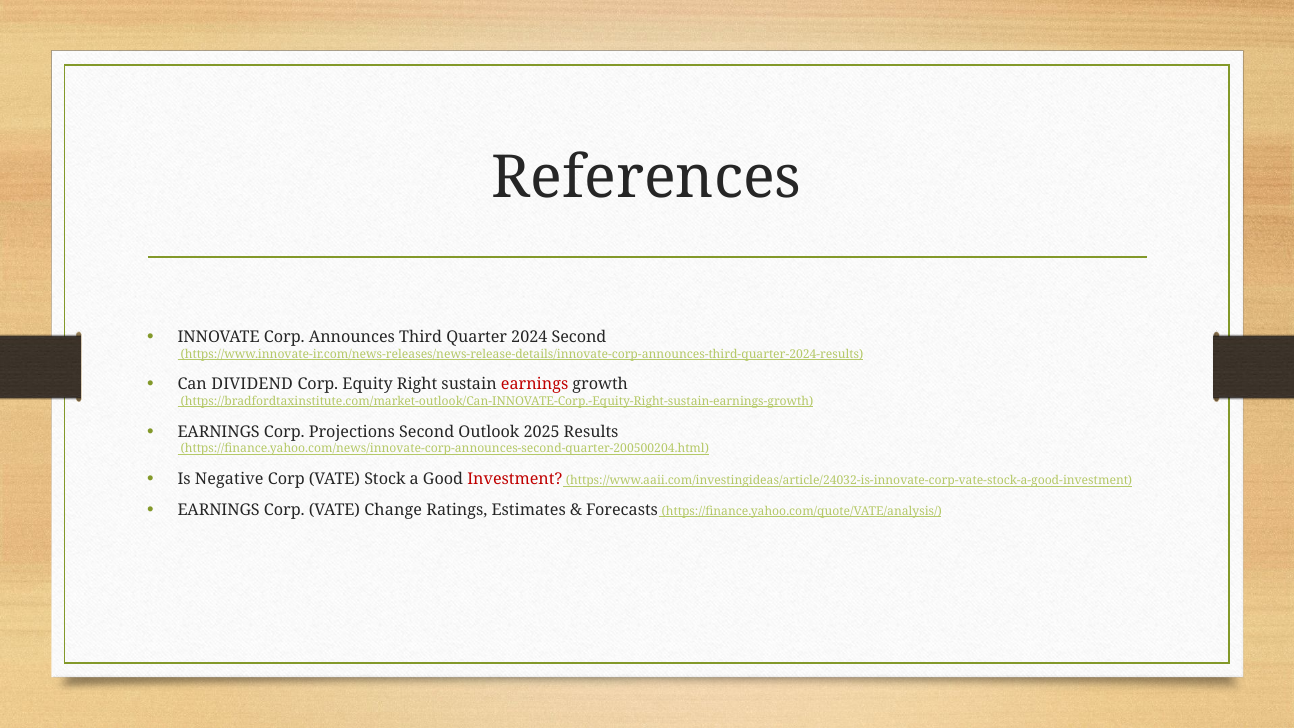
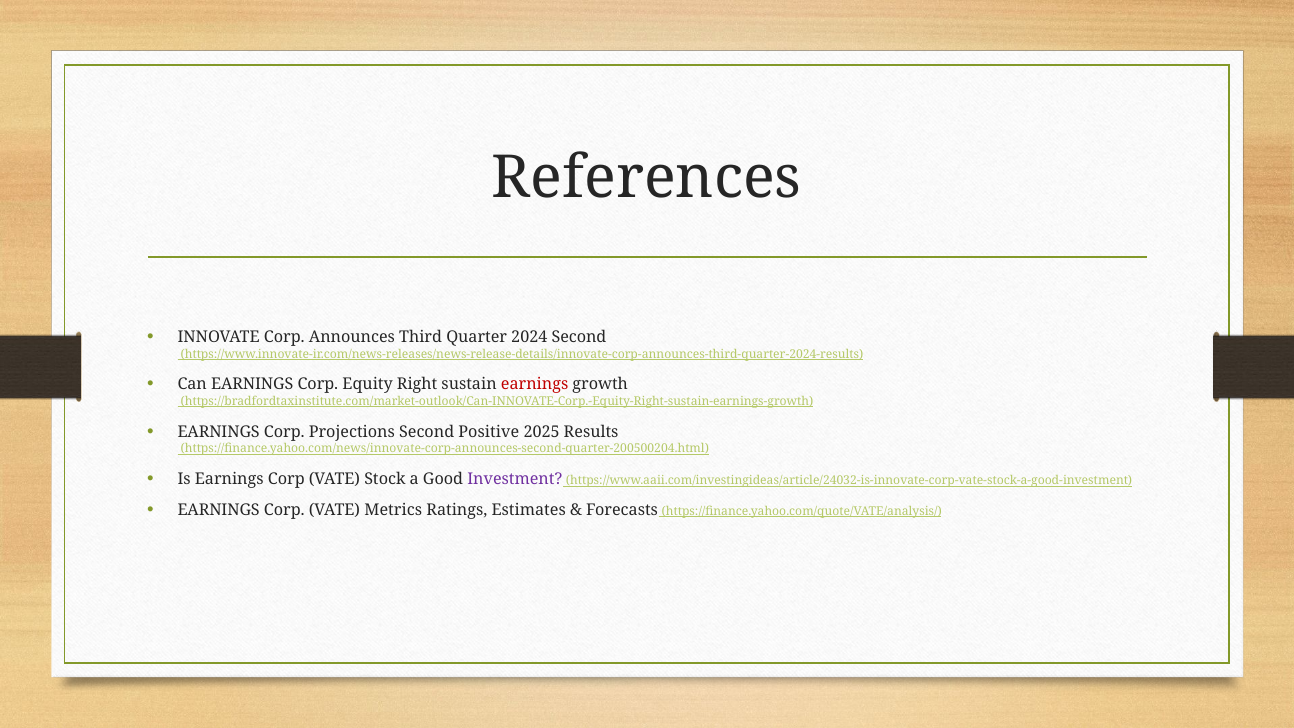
Can DIVIDEND: DIVIDEND -> EARNINGS
Outlook: Outlook -> Positive
Is Negative: Negative -> Earnings
Investment colour: red -> purple
Change: Change -> Metrics
